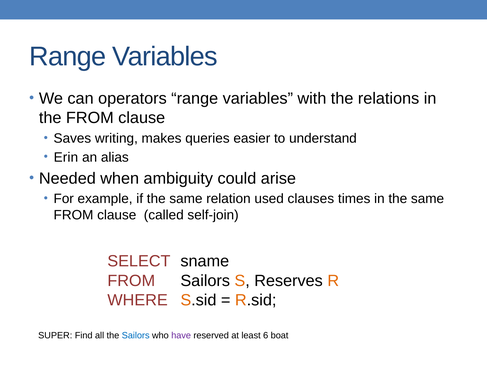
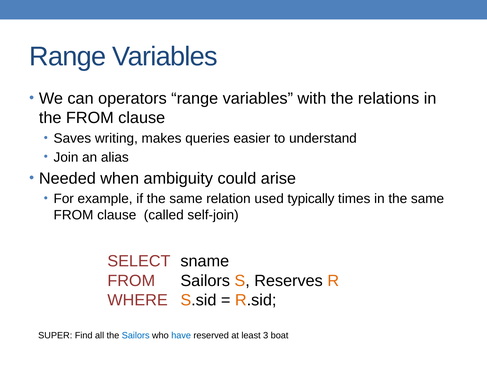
Erin: Erin -> Join
clauses: clauses -> typically
have colour: purple -> blue
6: 6 -> 3
